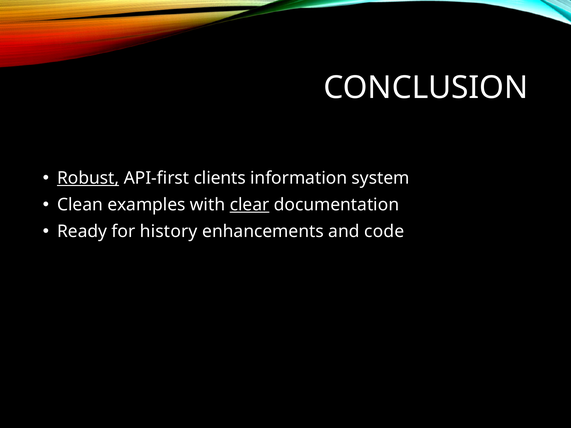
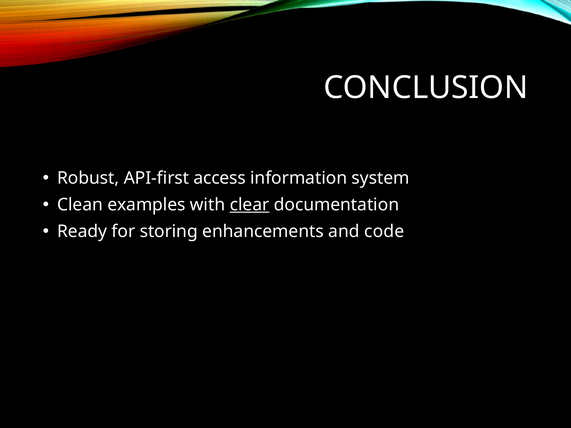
Robust underline: present -> none
clients: clients -> access
history: history -> storing
